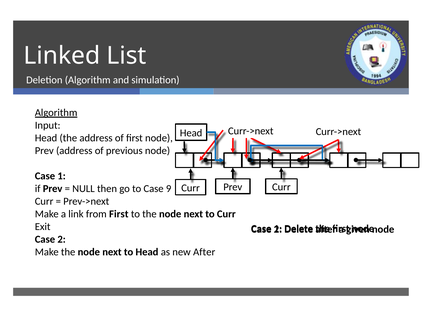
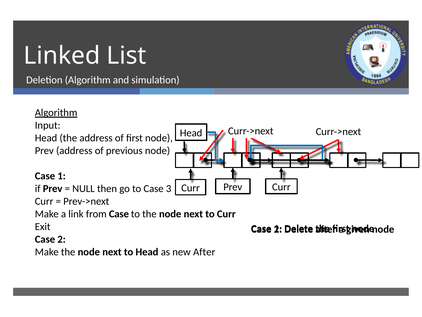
9: 9 -> 3
from First: First -> Case
